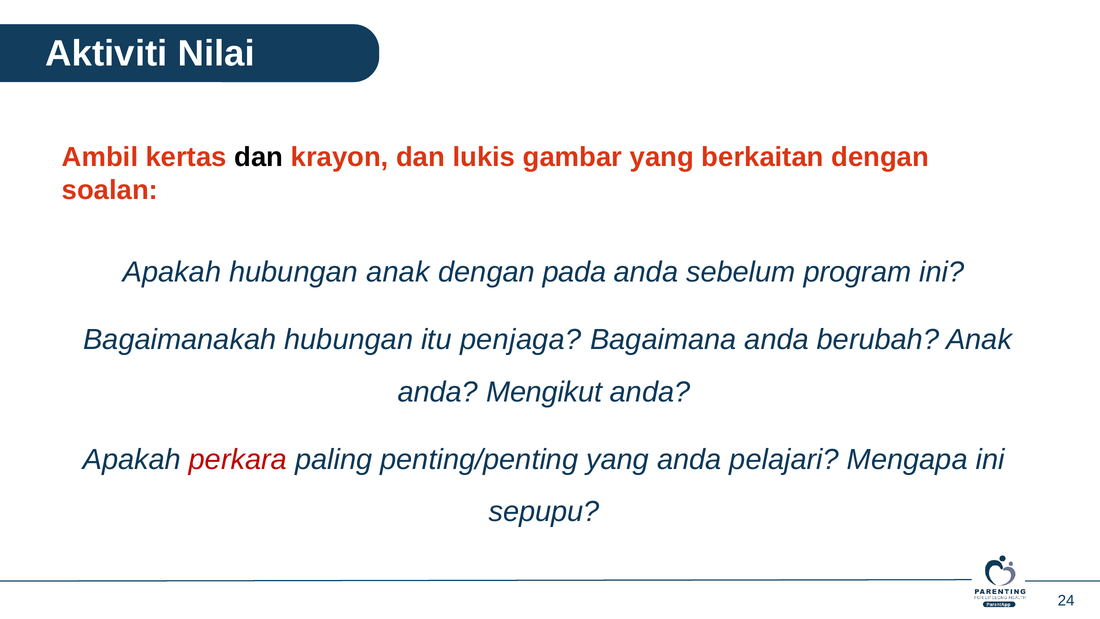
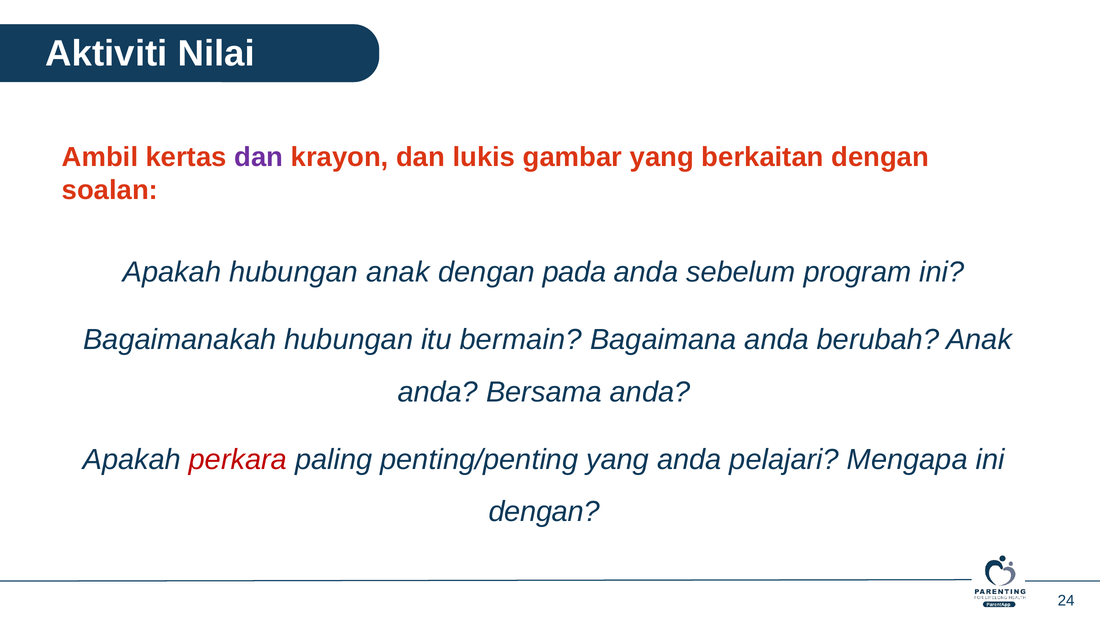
dan at (259, 157) colour: black -> purple
penjaga: penjaga -> bermain
Mengikut: Mengikut -> Bersama
sepupu at (544, 512): sepupu -> dengan
